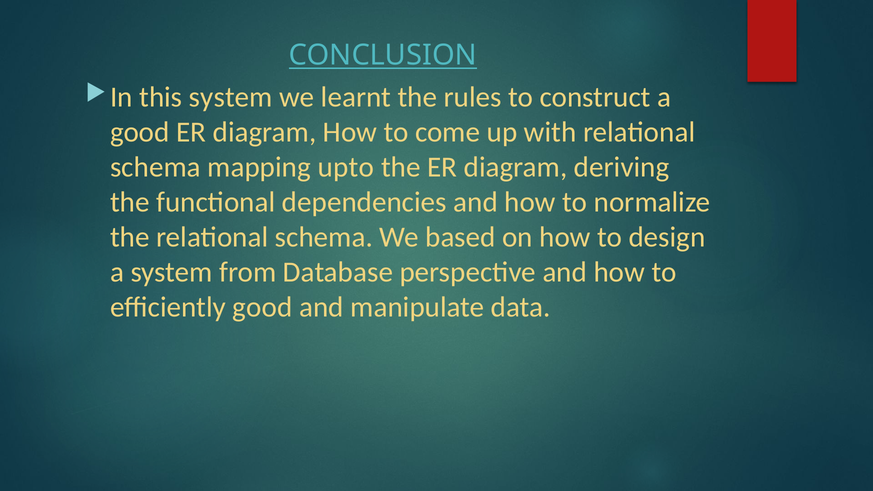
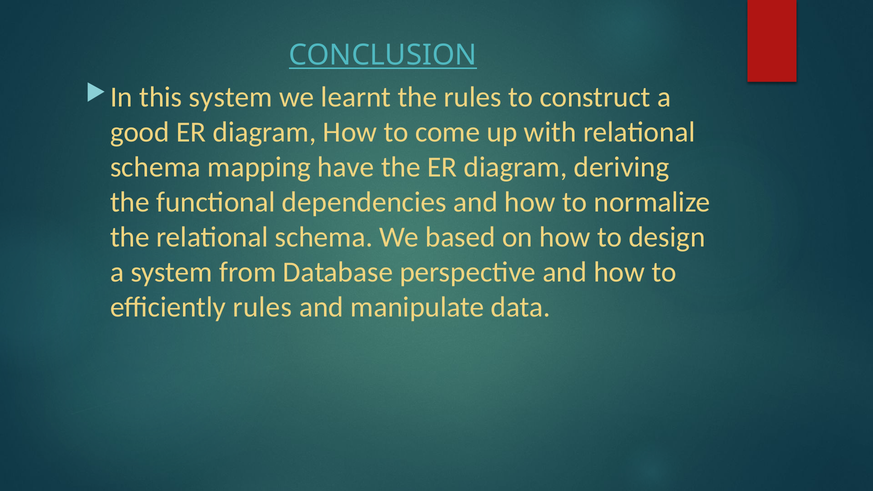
upto: upto -> have
efficiently good: good -> rules
